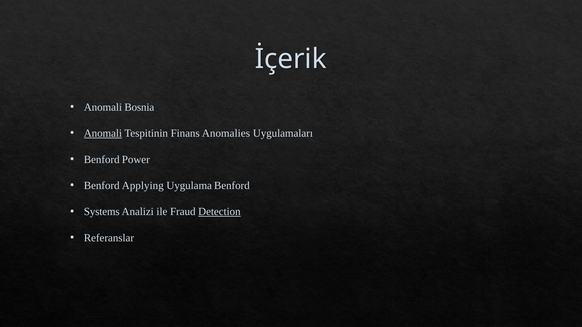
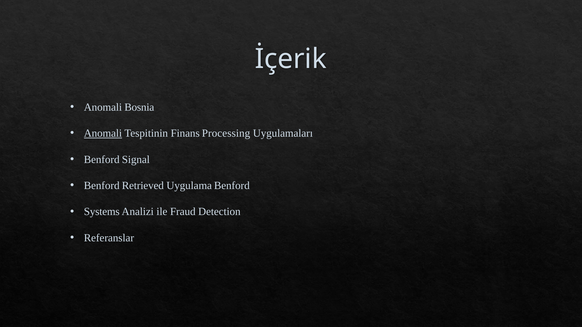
Anomalies: Anomalies -> Processing
Power: Power -> Signal
Applying: Applying -> Retrieved
Detection underline: present -> none
